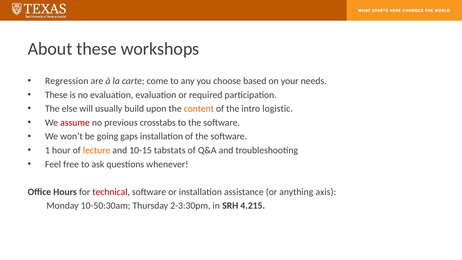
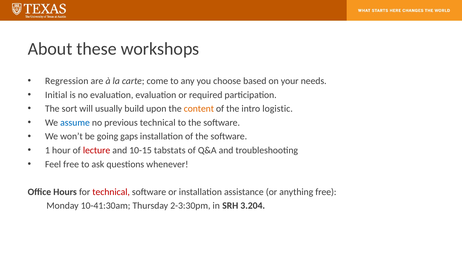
These at (56, 95): These -> Initial
else: else -> sort
assume colour: red -> blue
previous crosstabs: crosstabs -> technical
lecture colour: orange -> red
anything axis: axis -> free
10-50:30am: 10-50:30am -> 10-41:30am
4.215: 4.215 -> 3.204
